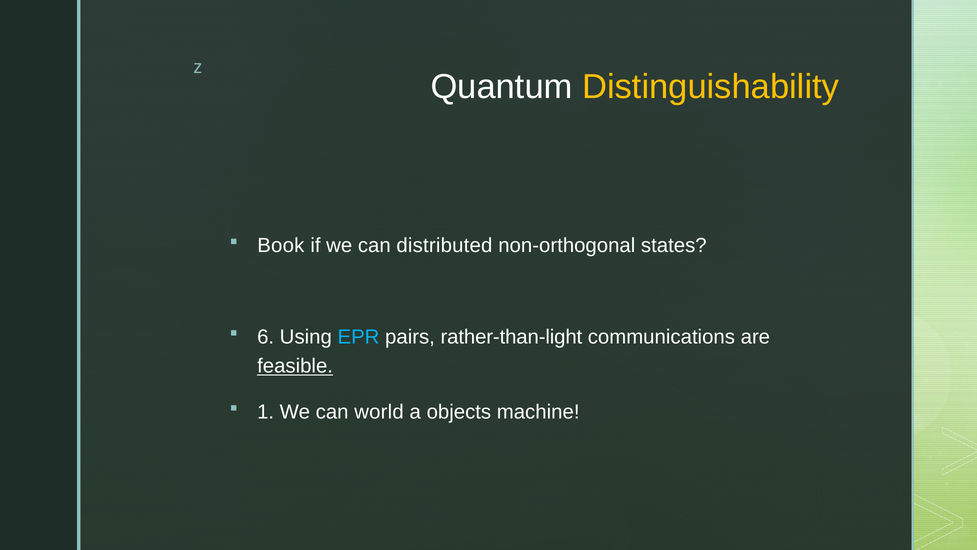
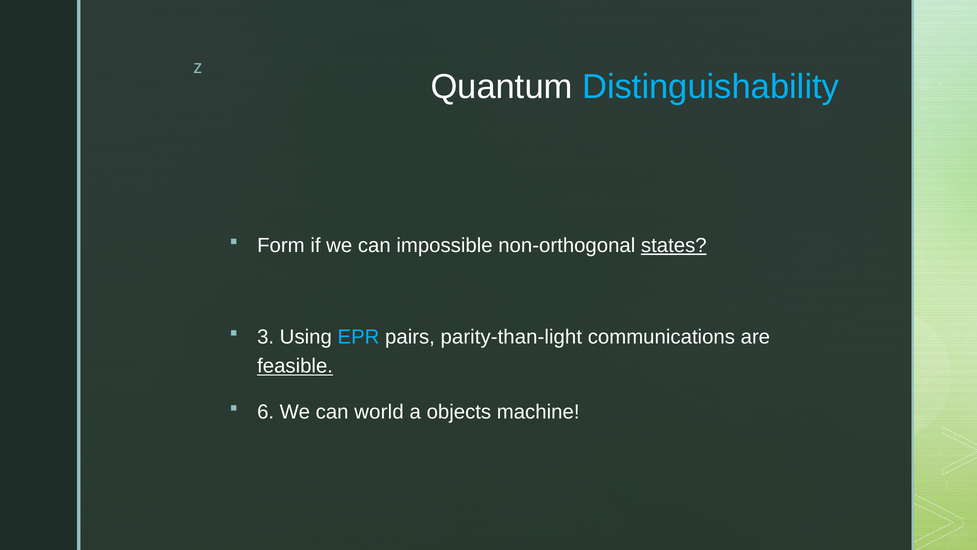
Distinguishability colour: yellow -> light blue
Book: Book -> Form
distributed: distributed -> impossible
states underline: none -> present
6: 6 -> 3
rather-than-light: rather-than-light -> parity-than-light
1: 1 -> 6
